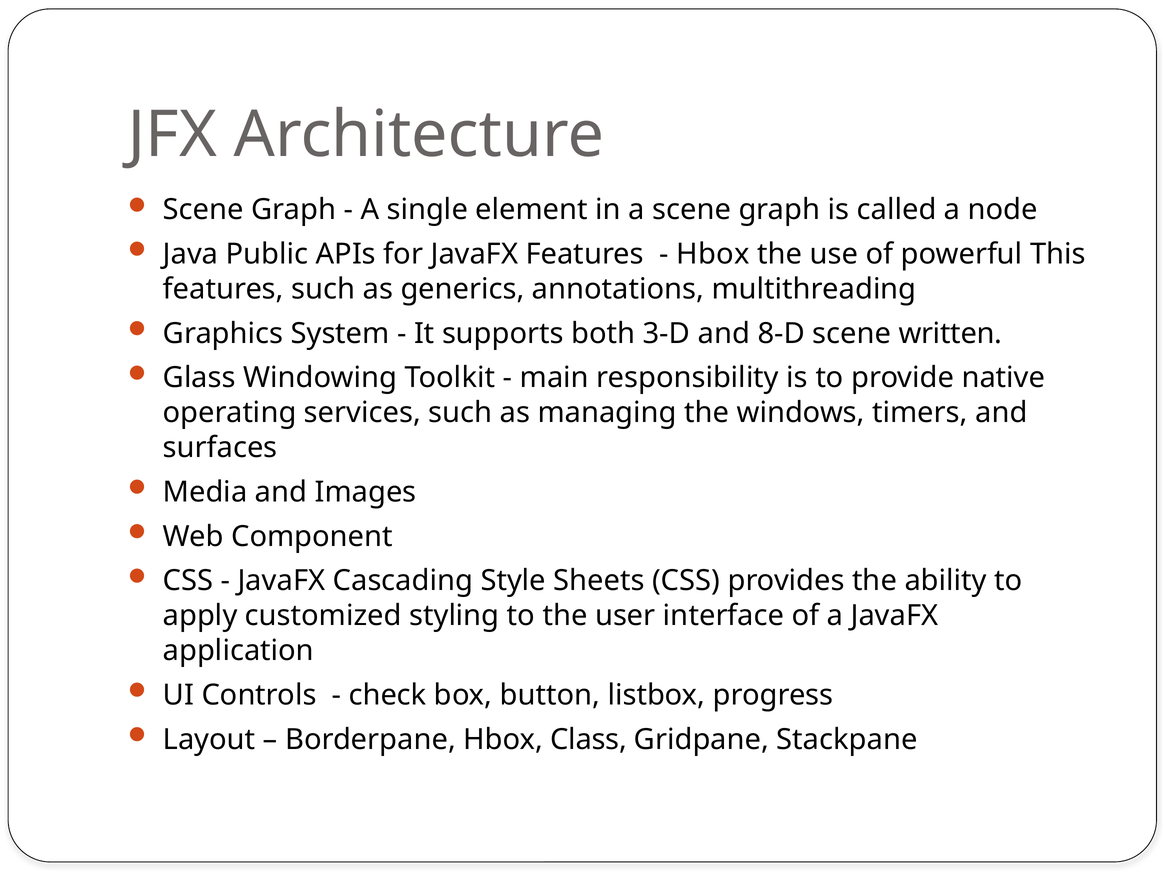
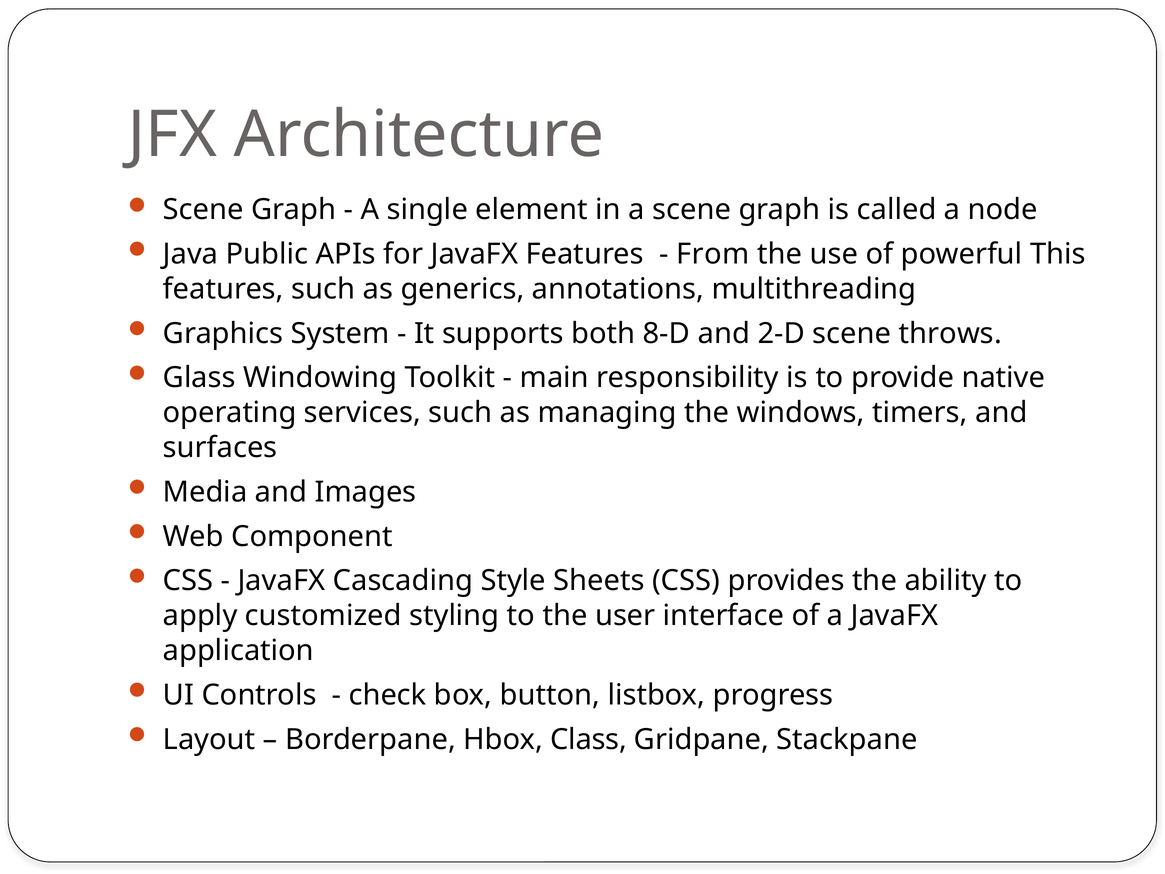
Hbox at (713, 254): Hbox -> From
3-D: 3-D -> 8-D
8-D: 8-D -> 2-D
written: written -> throws
